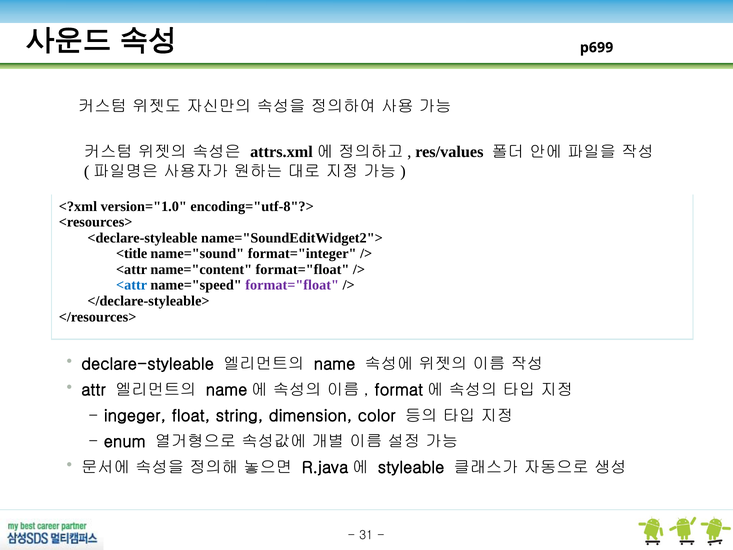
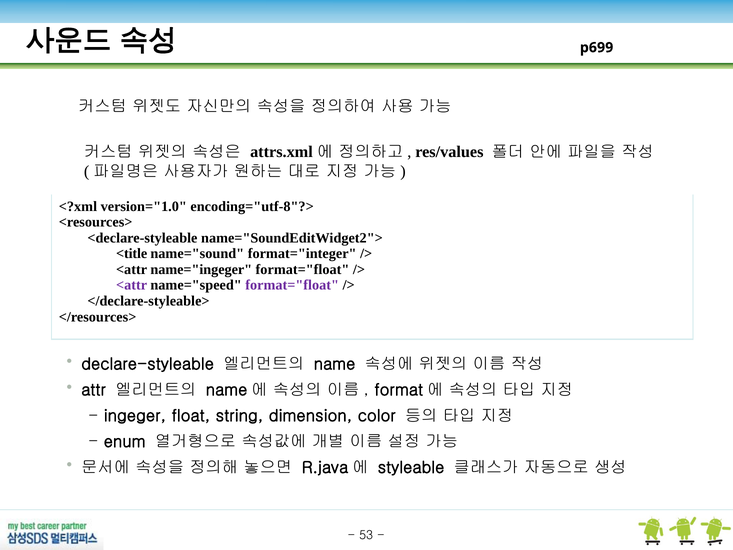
name="content: name="content -> name="ingeger
<attr at (132, 285) colour: blue -> purple
31: 31 -> 53
